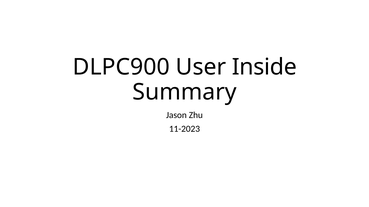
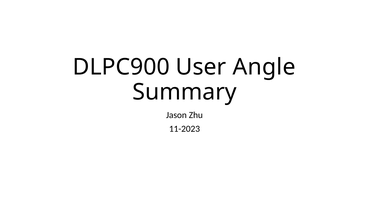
Inside: Inside -> Angle
